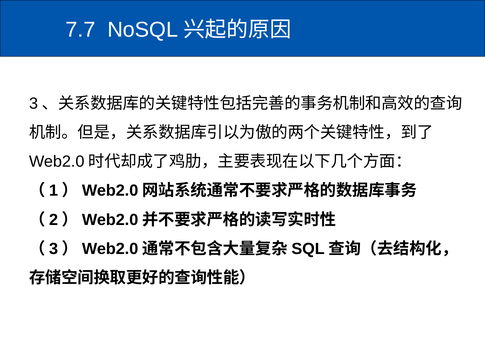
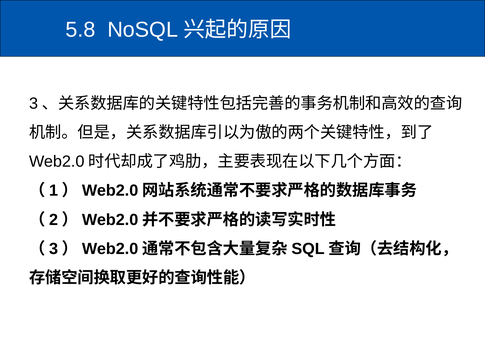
7.7: 7.7 -> 5.8
